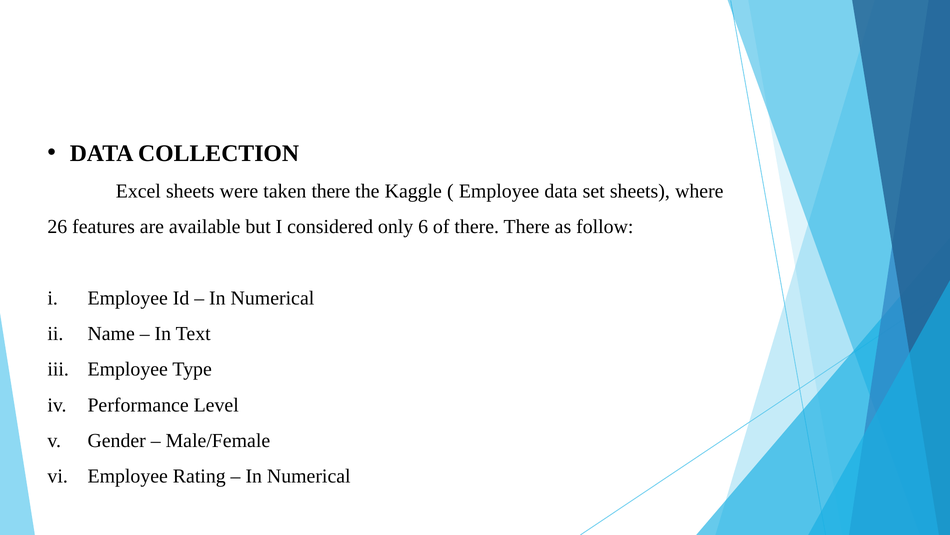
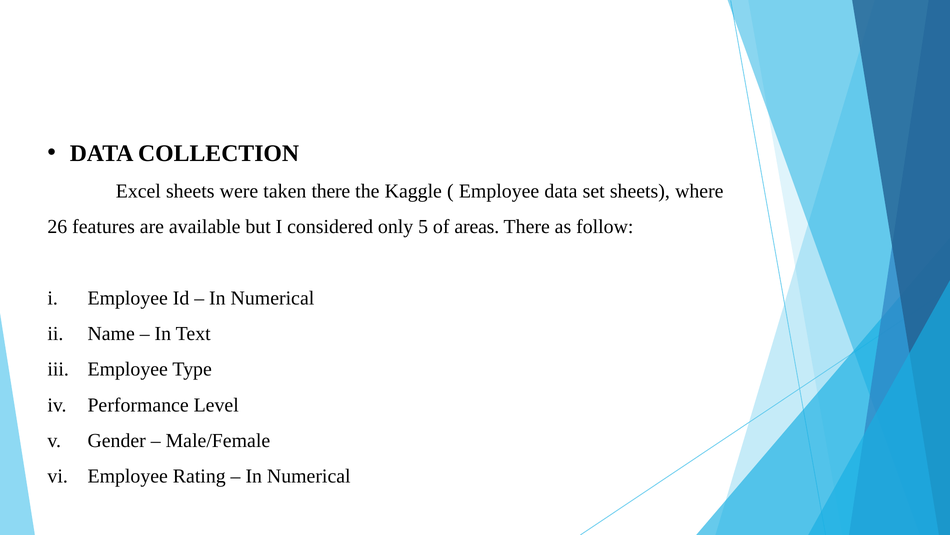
6: 6 -> 5
of there: there -> areas
